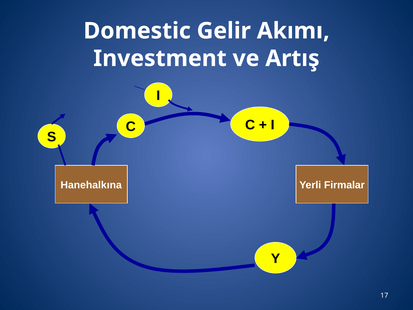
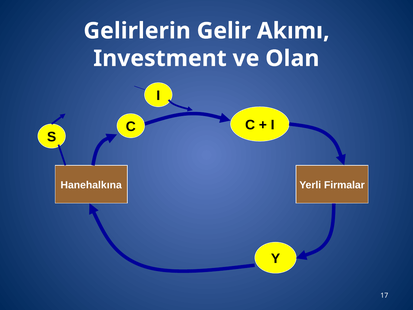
Domestic: Domestic -> Gelirlerin
Artış: Artış -> Olan
